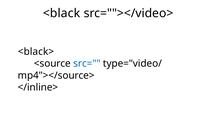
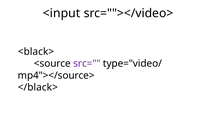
<black: <black -> <input
src= colour: blue -> purple
</inline>: </inline> -> </black>
